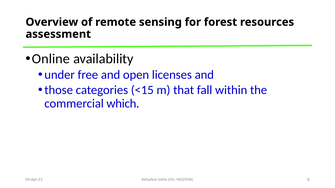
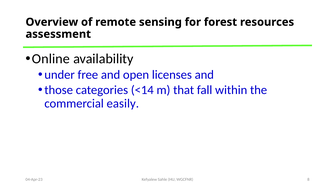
<15: <15 -> <14
which: which -> easily
